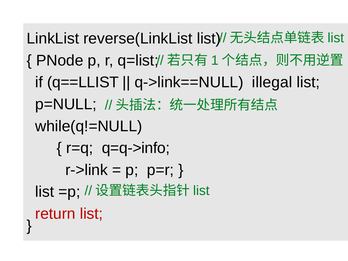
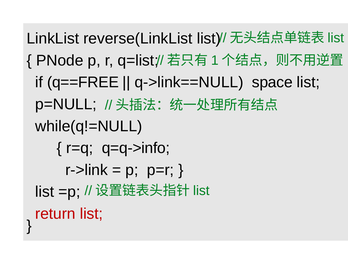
q==LLIST: q==LLIST -> q==FREE
illegal: illegal -> space
